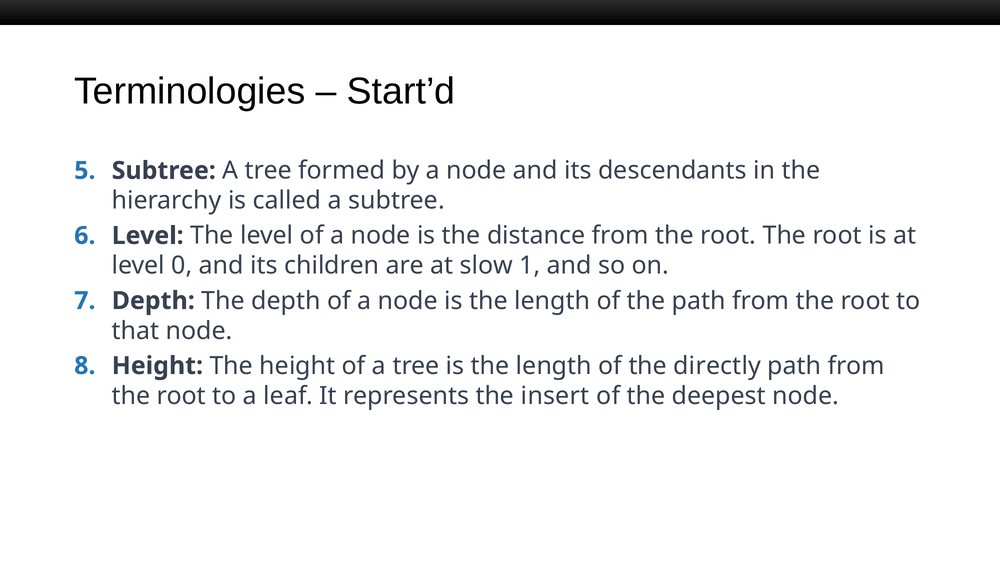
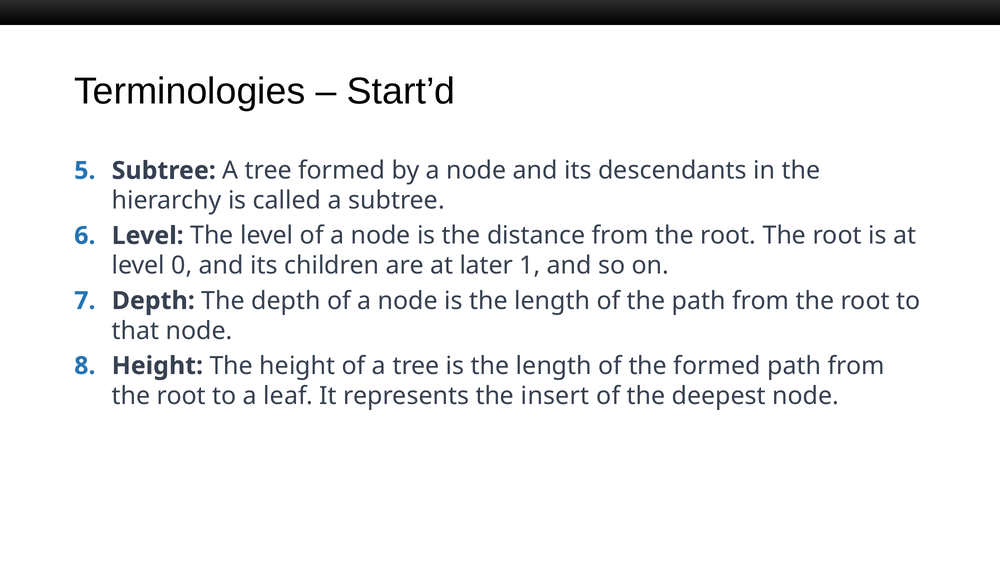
slow: slow -> later
the directly: directly -> formed
